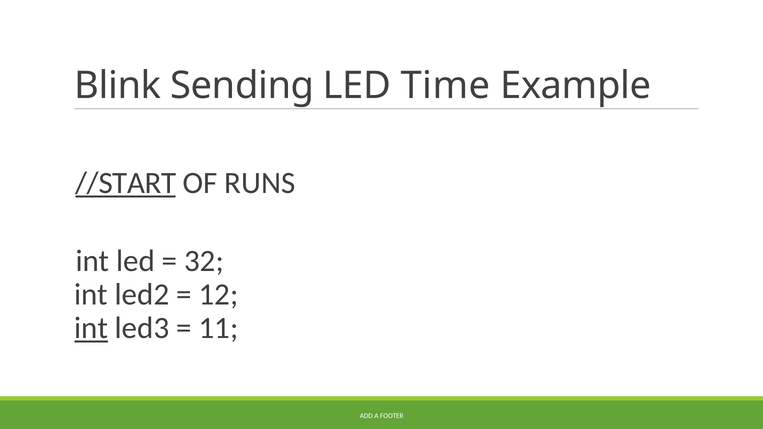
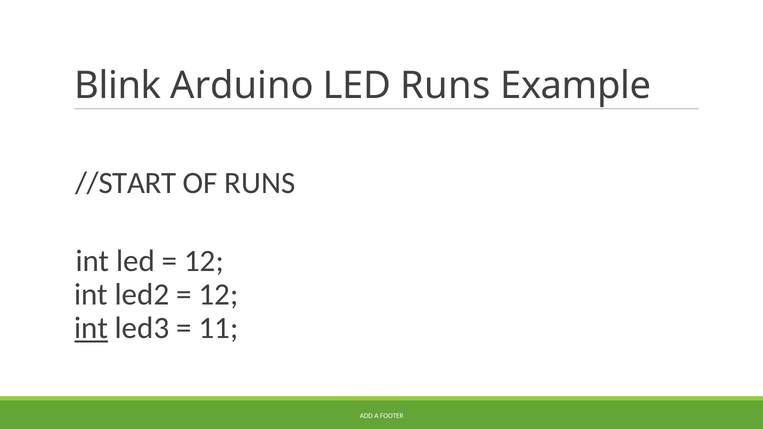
Sending: Sending -> Arduino
LED Time: Time -> Runs
//START underline: present -> none
32 at (204, 261): 32 -> 12
